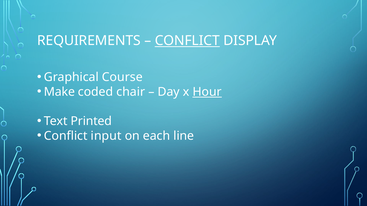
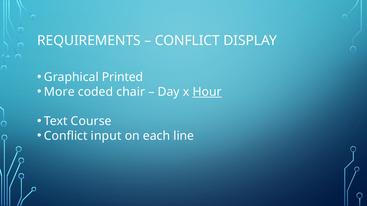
CONFLICT at (187, 41) underline: present -> none
Course: Course -> Printed
Make: Make -> More
Printed: Printed -> Course
